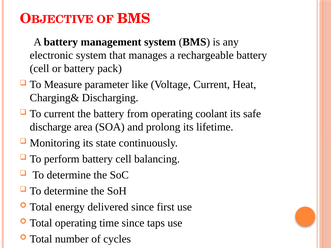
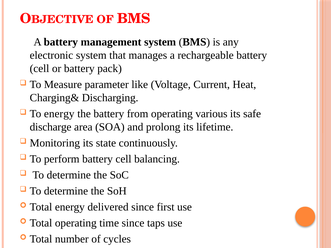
To current: current -> energy
coolant: coolant -> various
